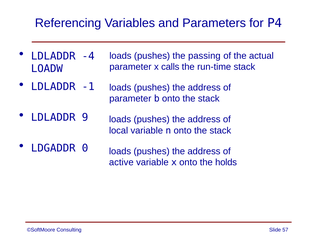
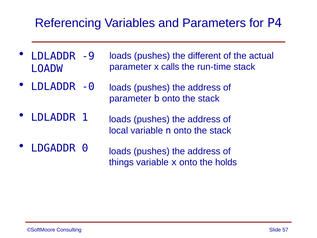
-4: -4 -> -9
passing: passing -> different
-1: -1 -> -0
9: 9 -> 1
active: active -> things
